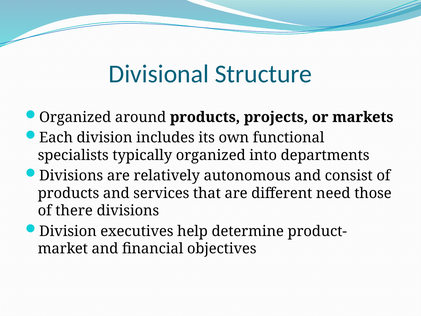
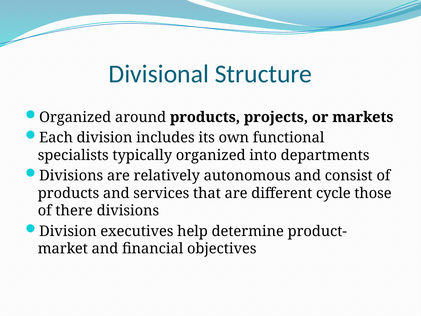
need: need -> cycle
